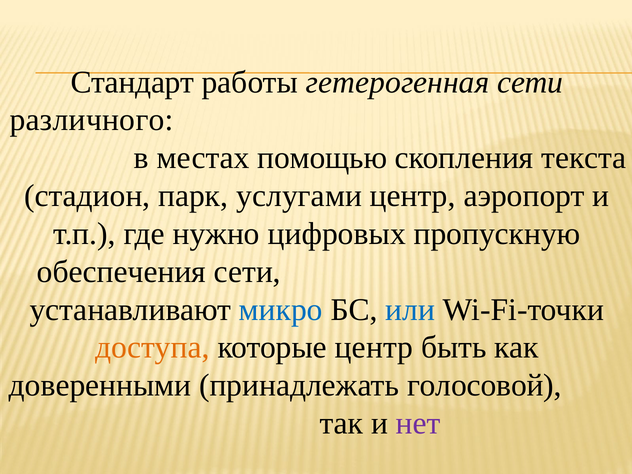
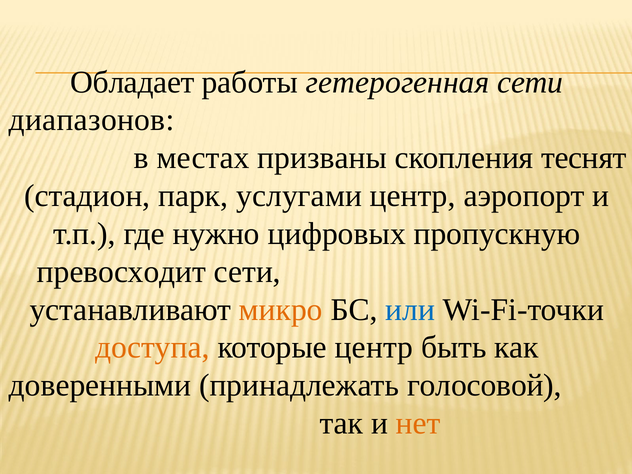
Стандарт: Стандарт -> Обладает
различного: различного -> диапазонов
помощью: помощью -> призваны
текста: текста -> теснят
обеспечения: обеспечения -> превосходит
микро colour: blue -> orange
нет colour: purple -> orange
